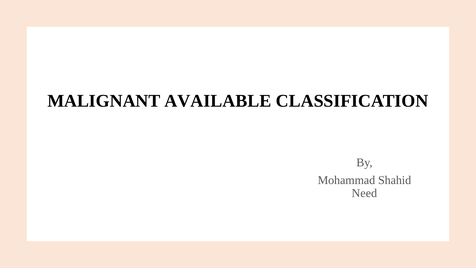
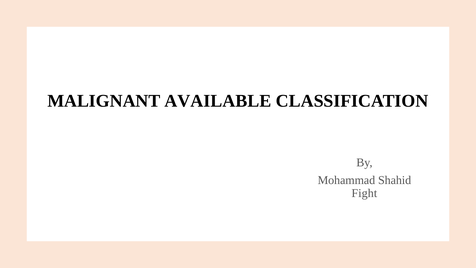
Need: Need -> Fight
